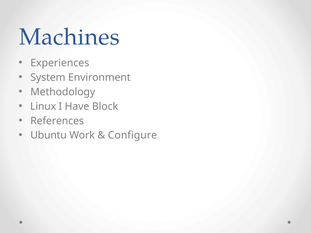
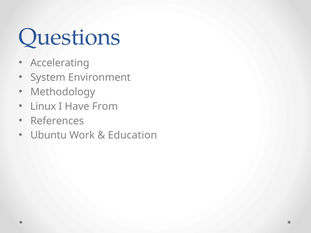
Machines: Machines -> Questions
Experiences: Experiences -> Accelerating
Block: Block -> From
Configure: Configure -> Education
